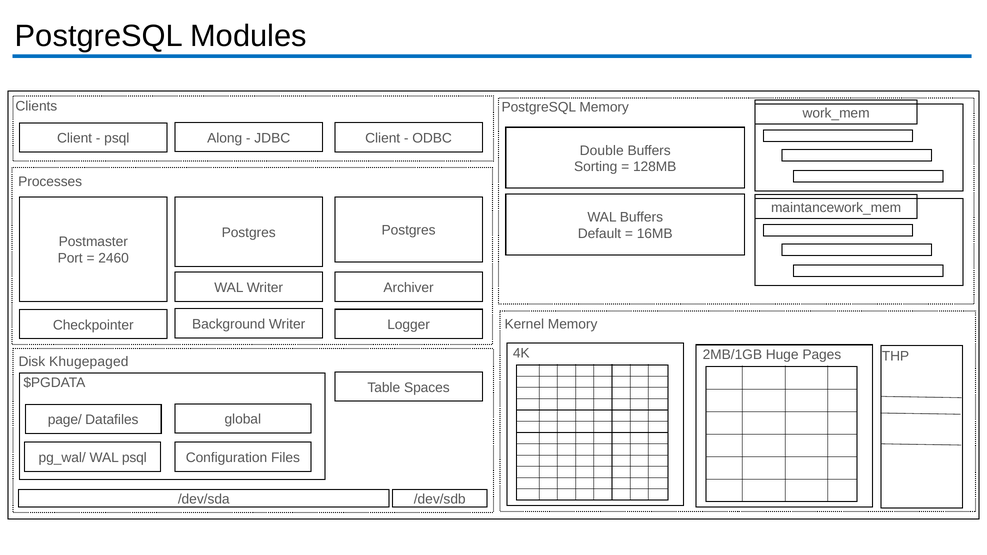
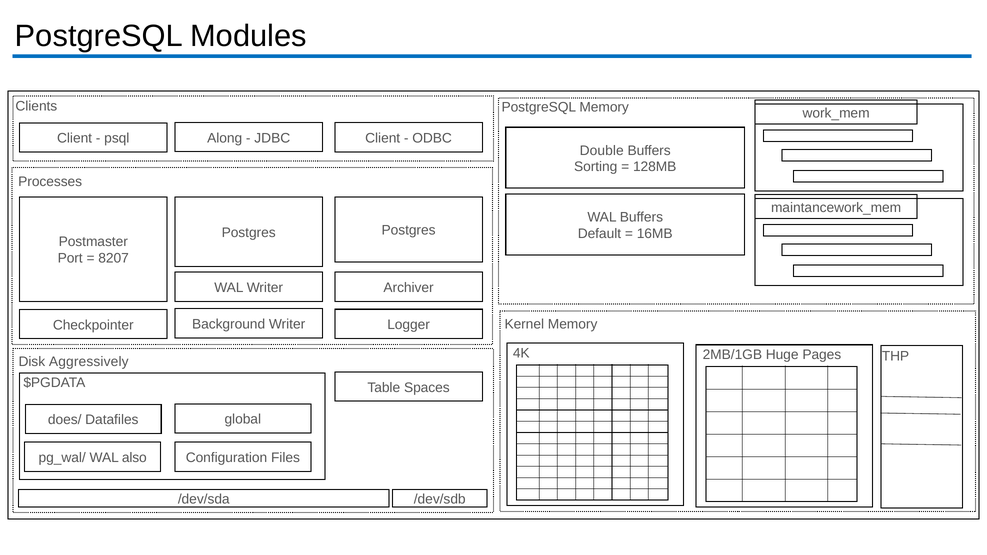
2460: 2460 -> 8207
Khugepaged: Khugepaged -> Aggressively
page/: page/ -> does/
WAL psql: psql -> also
